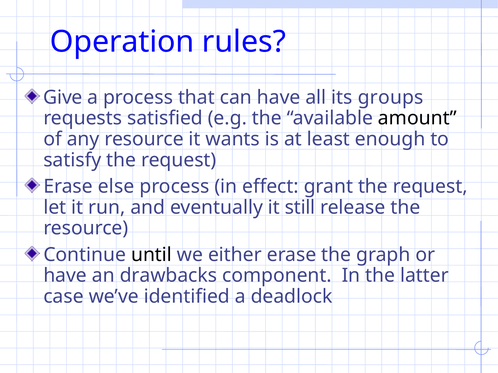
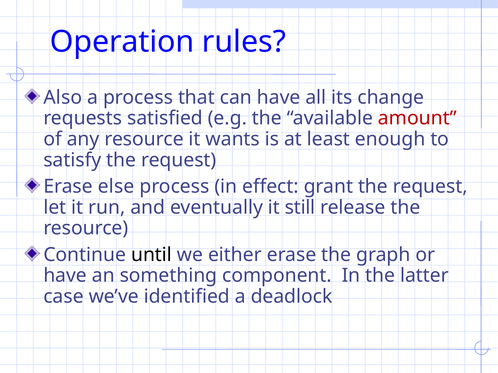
Give: Give -> Also
groups: groups -> change
amount colour: black -> red
drawbacks: drawbacks -> something
